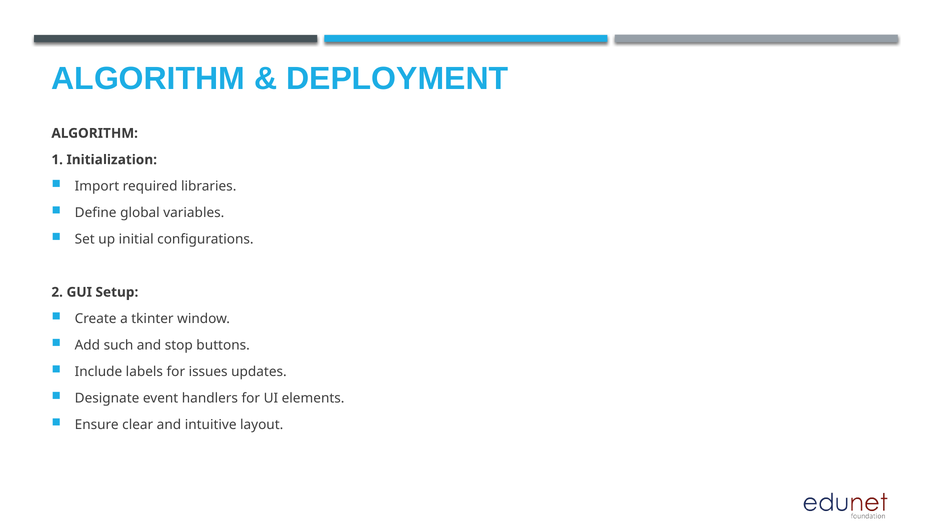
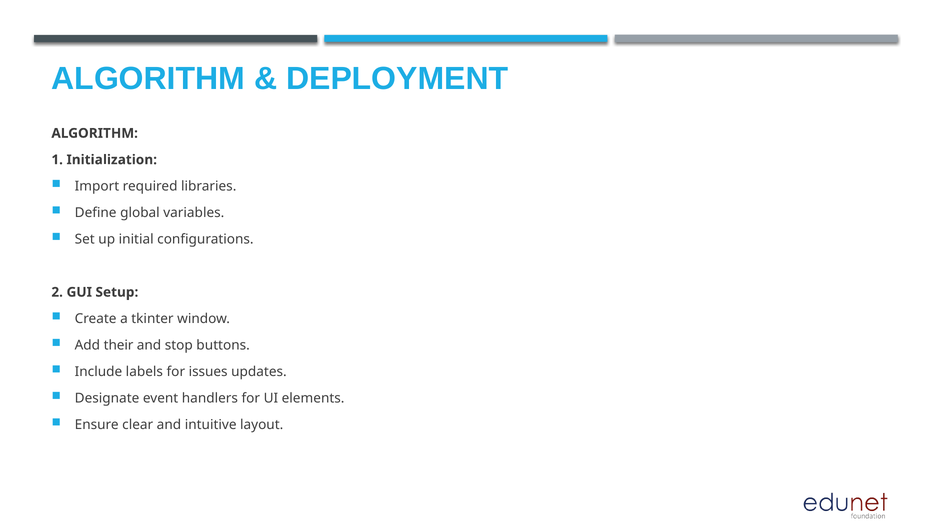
such: such -> their
